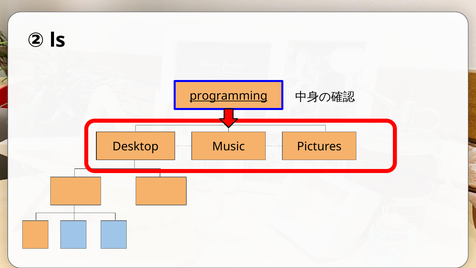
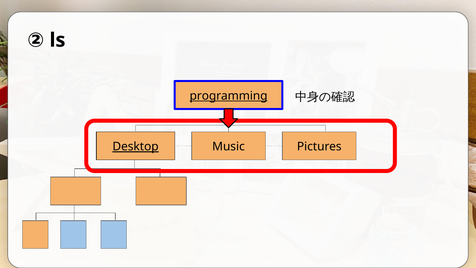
Desktop underline: none -> present
